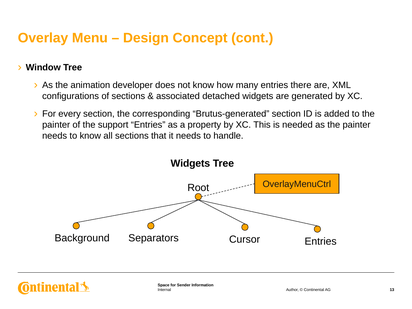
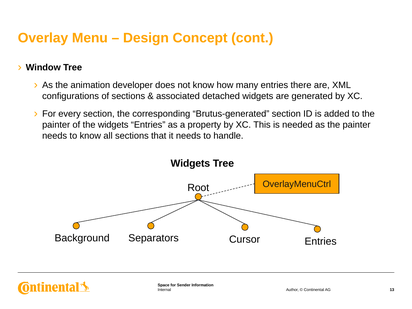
the support: support -> widgets
